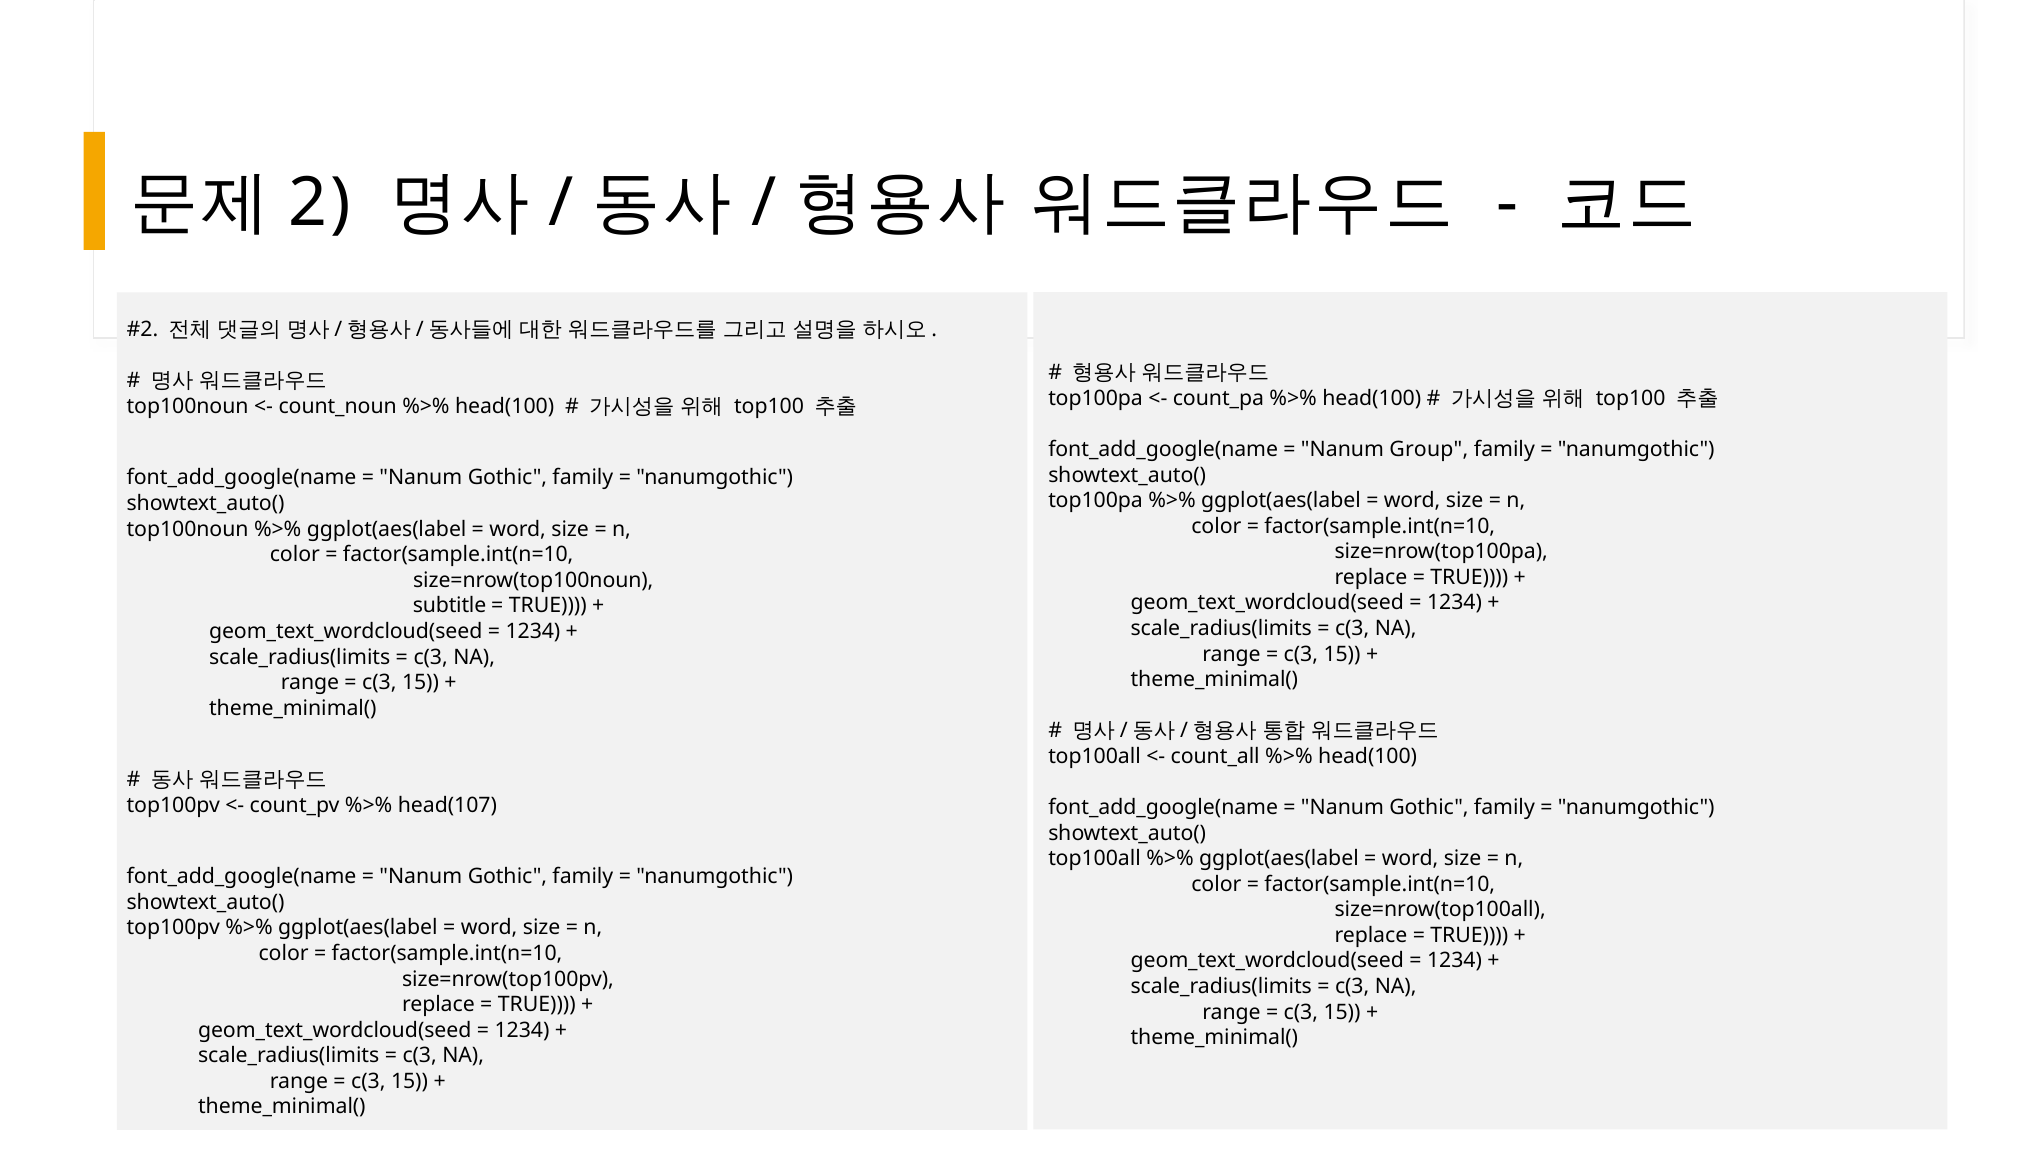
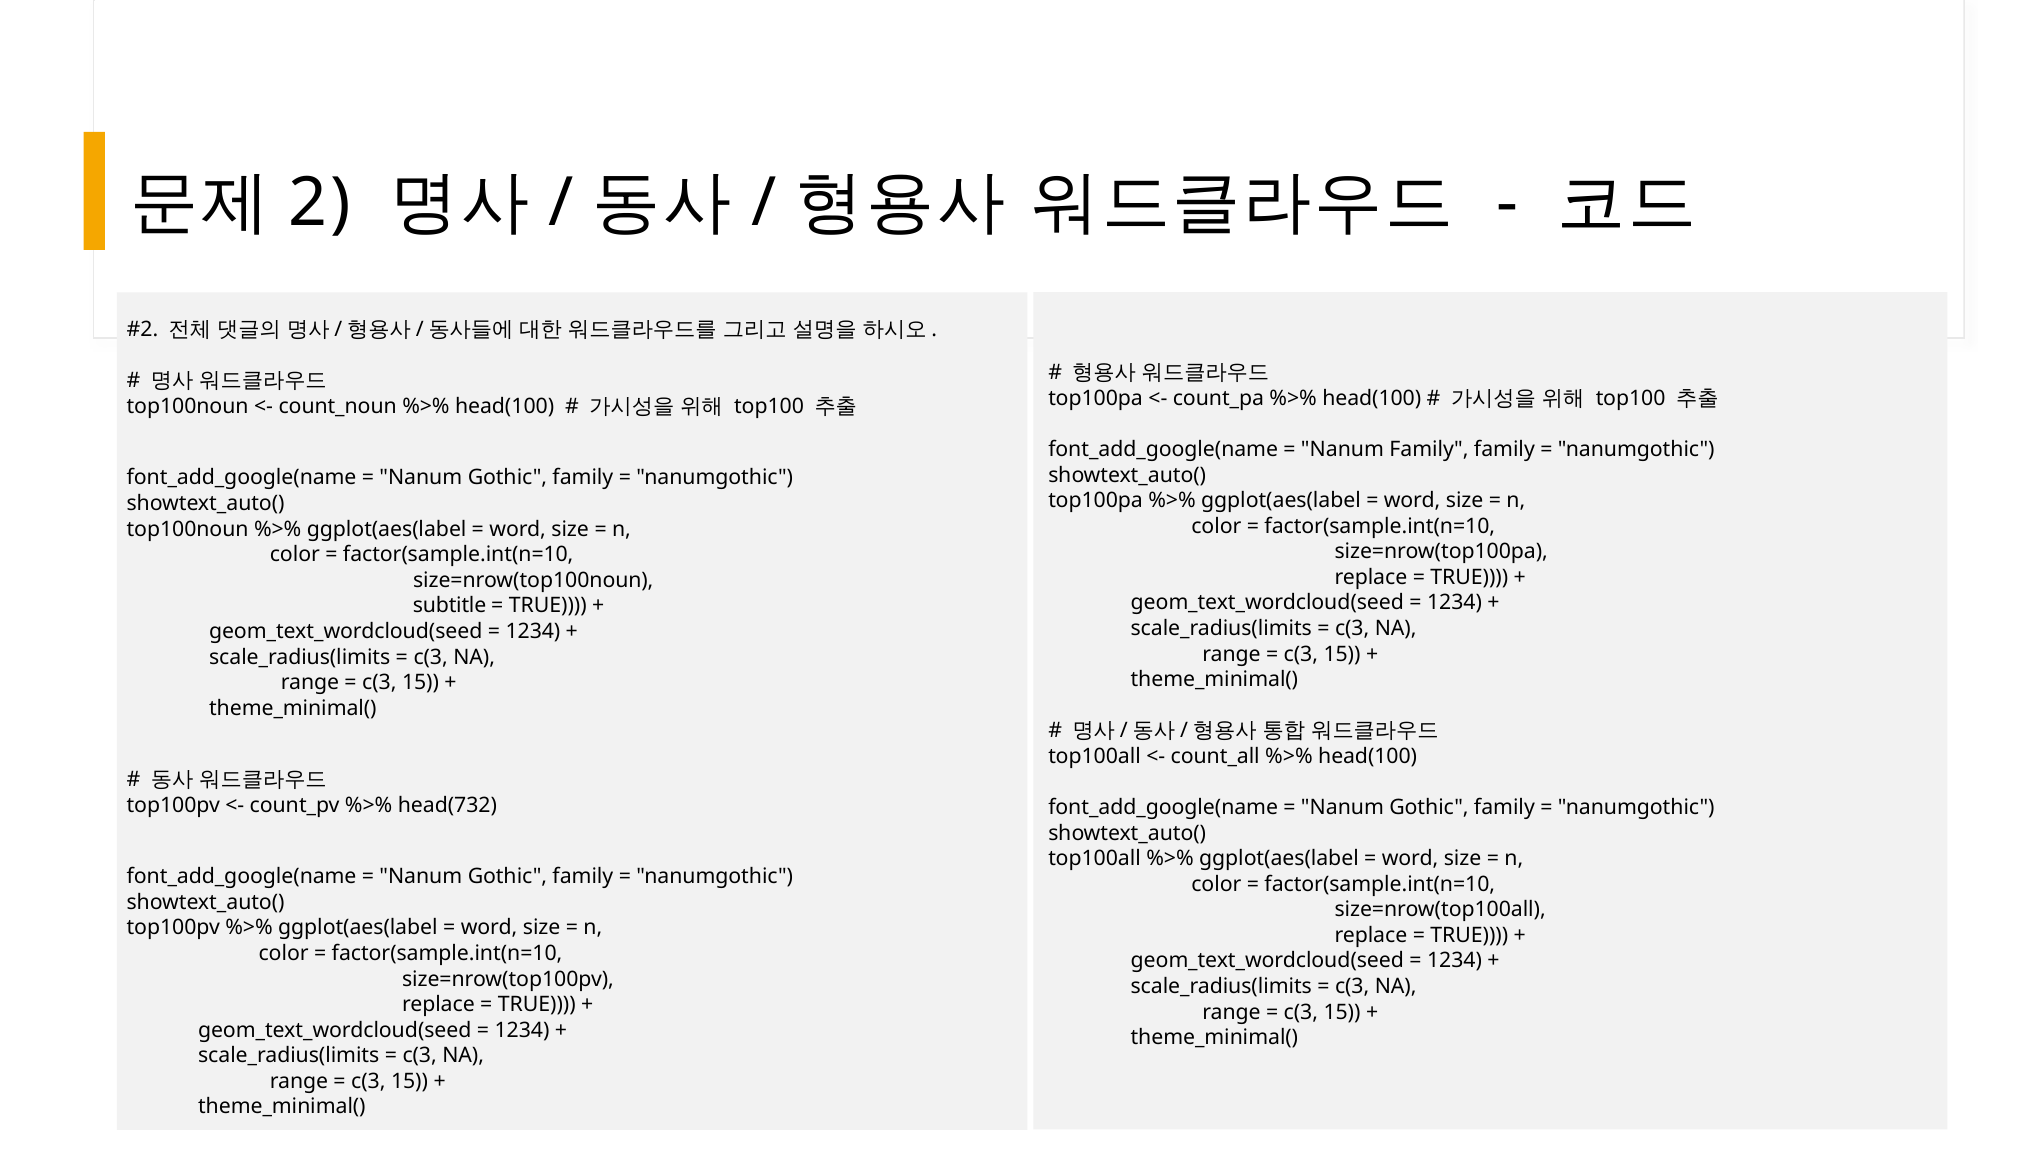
Nanum Group: Group -> Family
head(107: head(107 -> head(732
